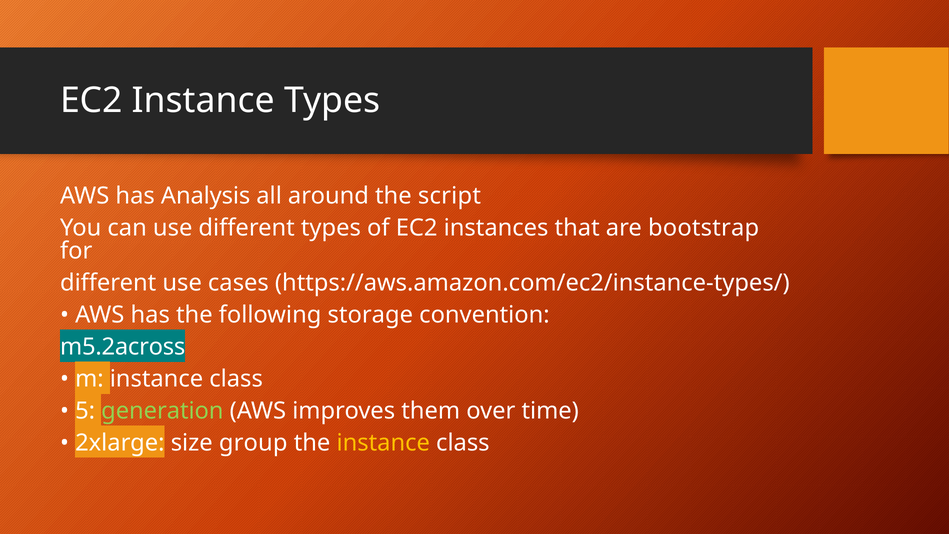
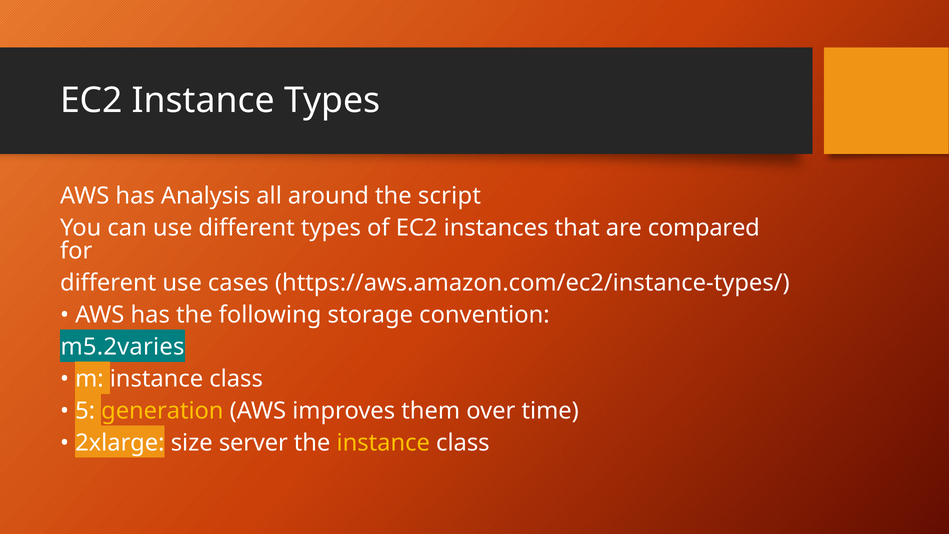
bootstrap: bootstrap -> compared
m5.2across: m5.2across -> m5.2varies
generation colour: light green -> yellow
group: group -> server
